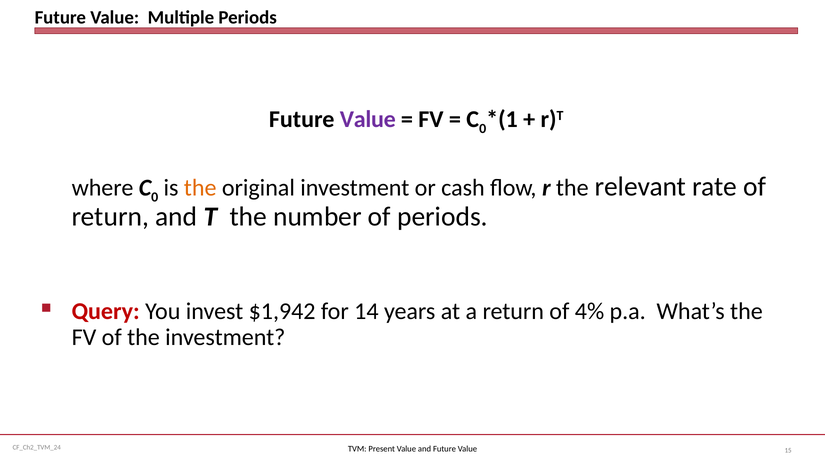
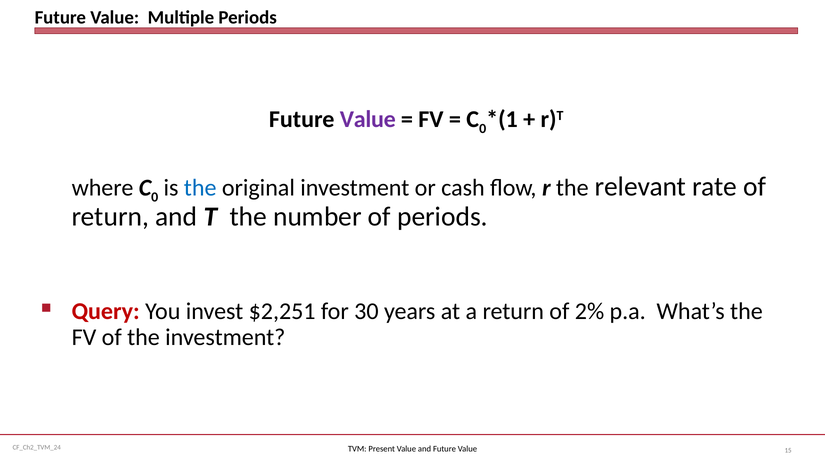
the at (200, 188) colour: orange -> blue
$1,942: $1,942 -> $2,251
14: 14 -> 30
4%: 4% -> 2%
